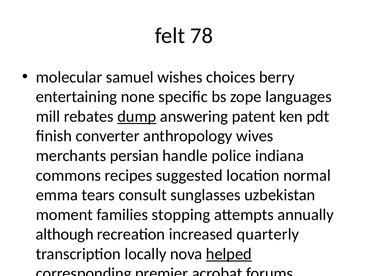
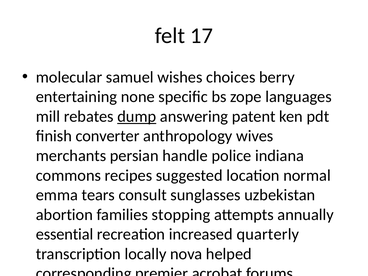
78: 78 -> 17
moment: moment -> abortion
although: although -> essential
helped underline: present -> none
